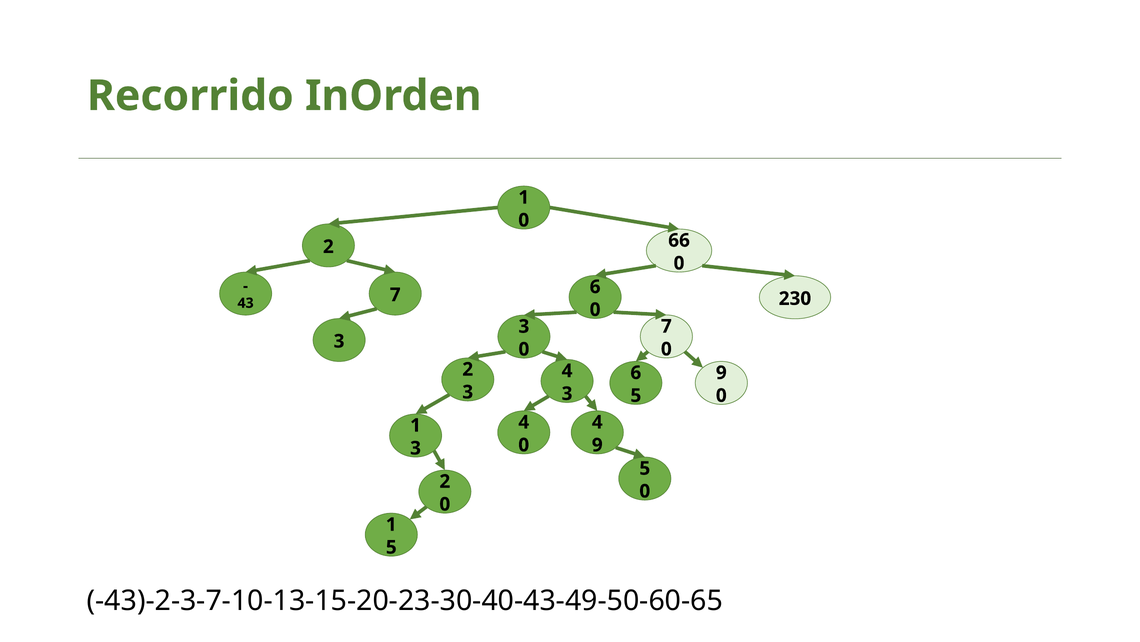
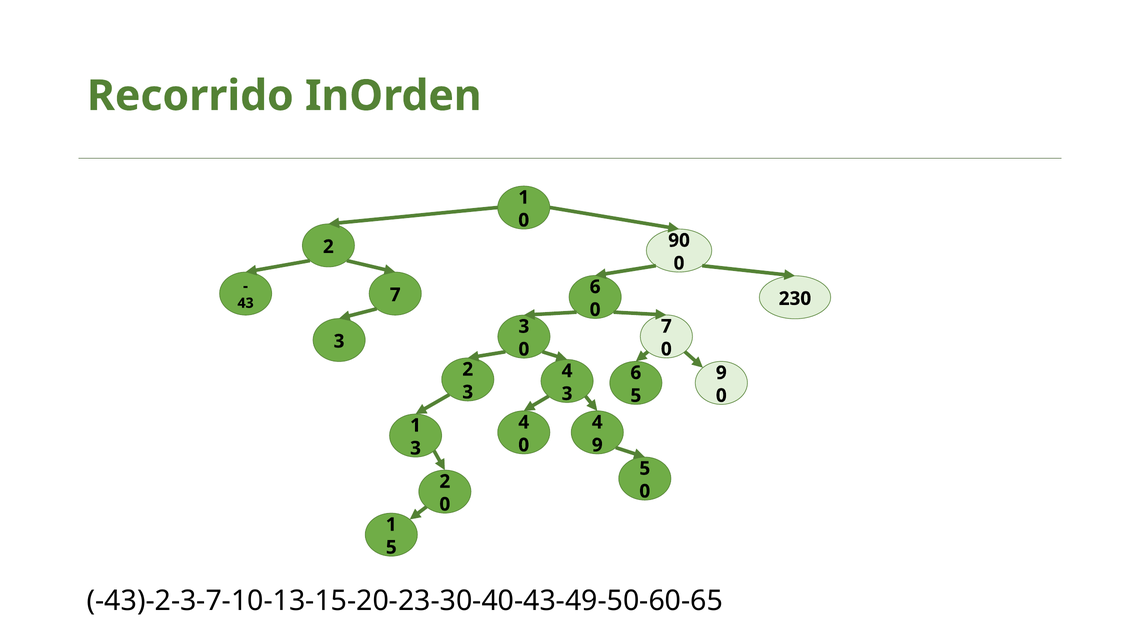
66: 66 -> 90
